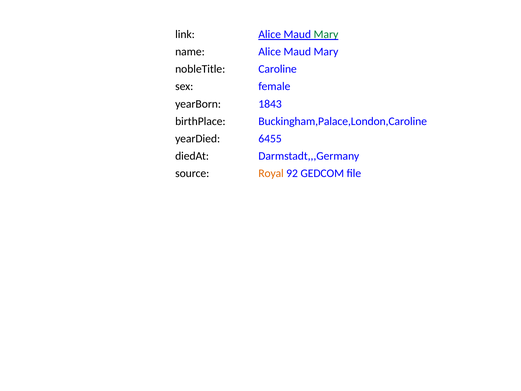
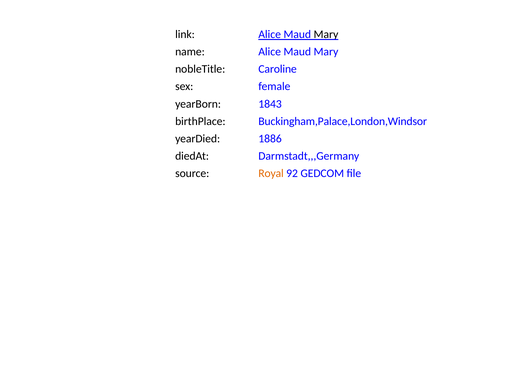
Mary at (326, 34) colour: green -> black
Buckingham,Palace,London,Caroline: Buckingham,Palace,London,Caroline -> Buckingham,Palace,London,Windsor
6455: 6455 -> 1886
